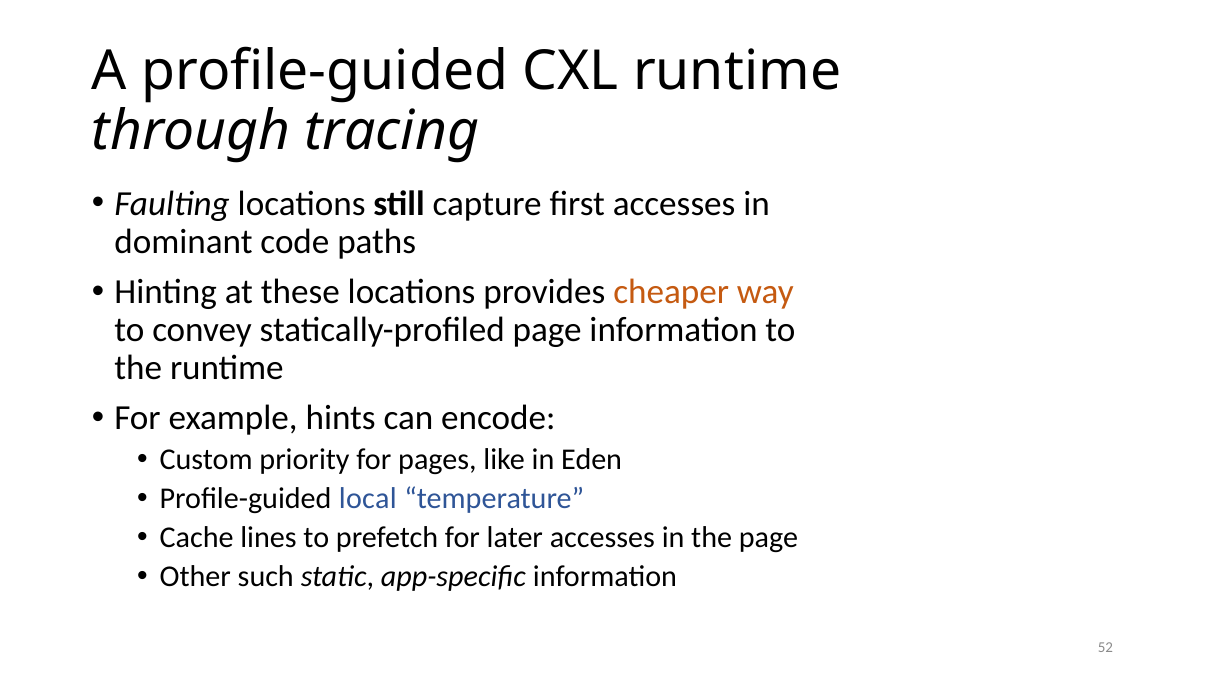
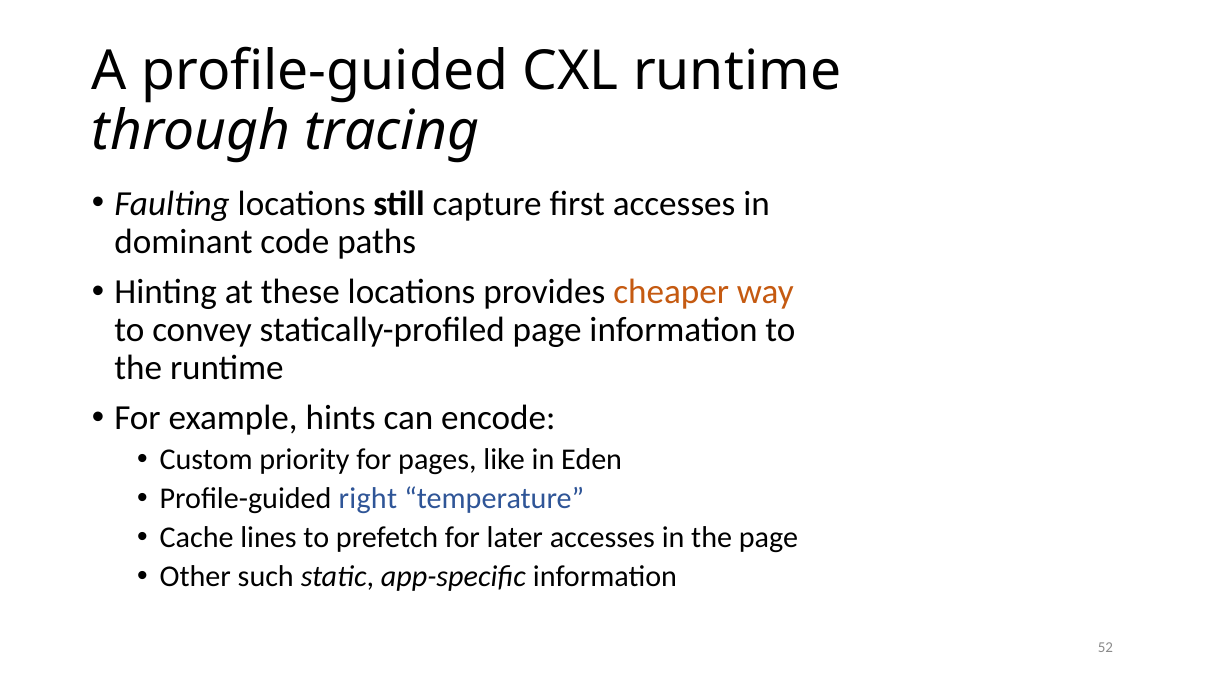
local: local -> right
